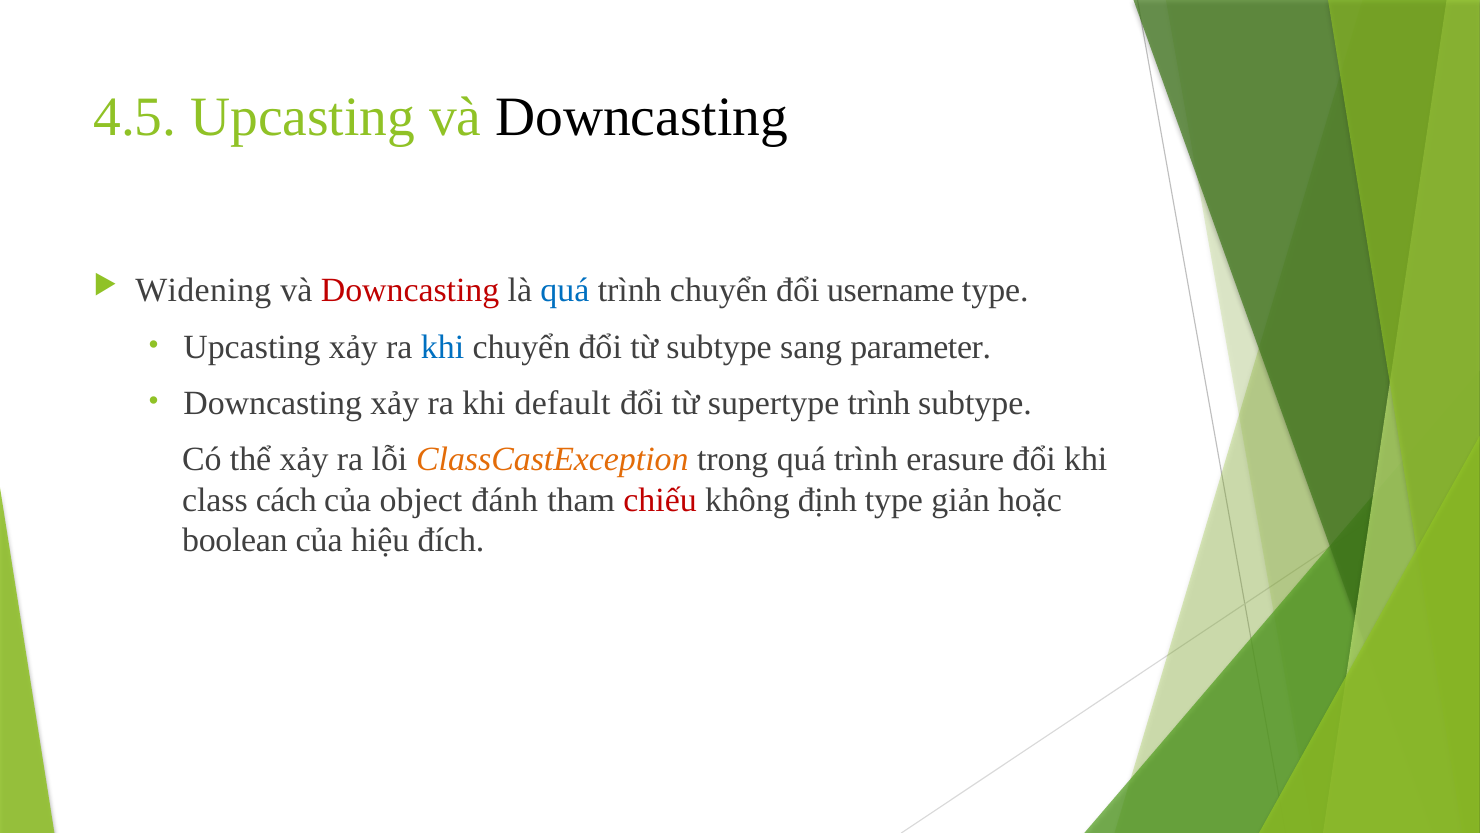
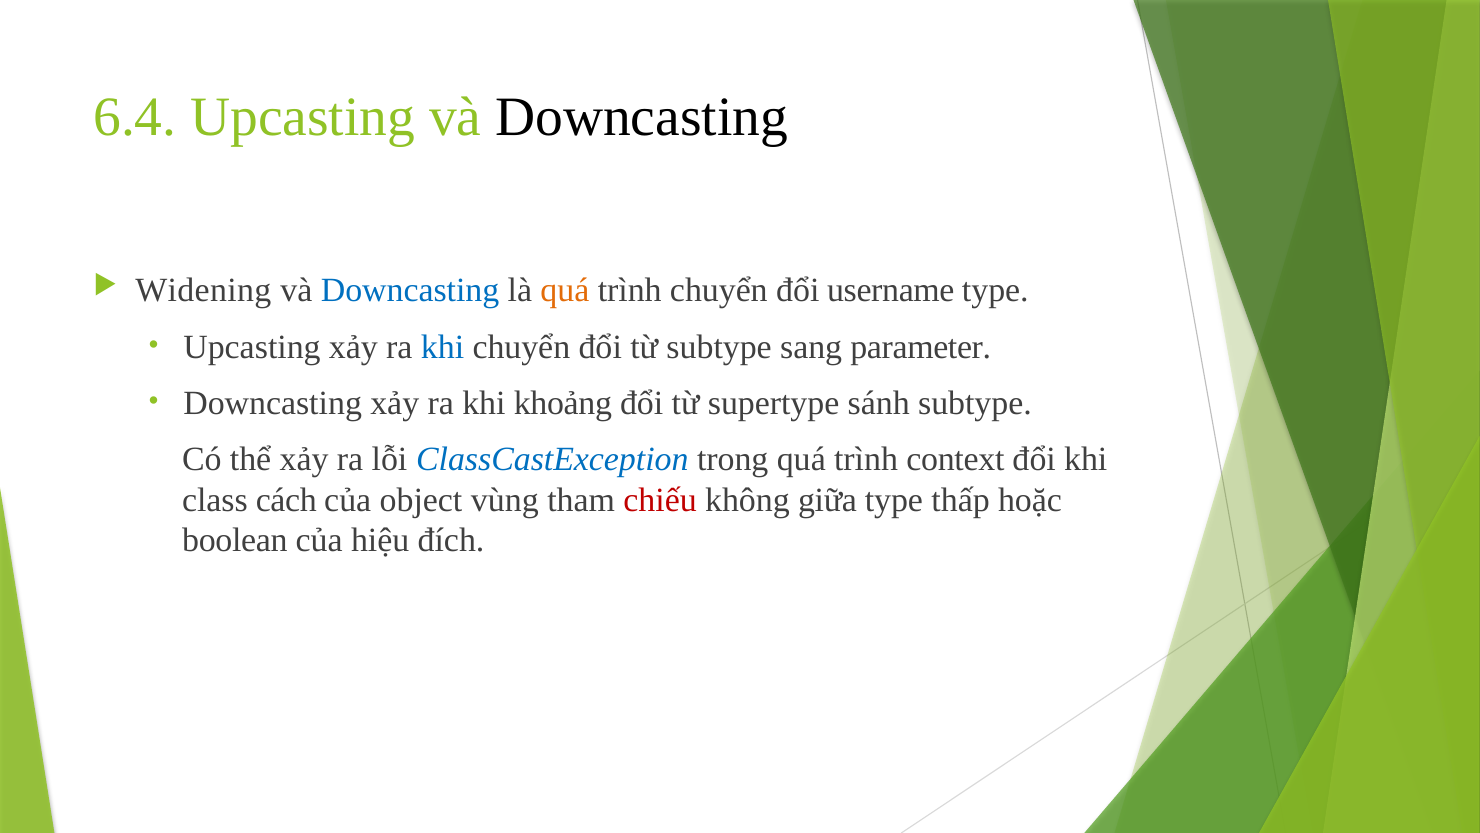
4.5: 4.5 -> 6.4
Downcasting at (410, 291) colour: red -> blue
quá at (565, 291) colour: blue -> orange
default: default -> khoảng
supertype trình: trình -> sánh
ClassCastException colour: orange -> blue
erasure: erasure -> context
đánh: đánh -> vùng
định: định -> giữa
giản: giản -> thấp
